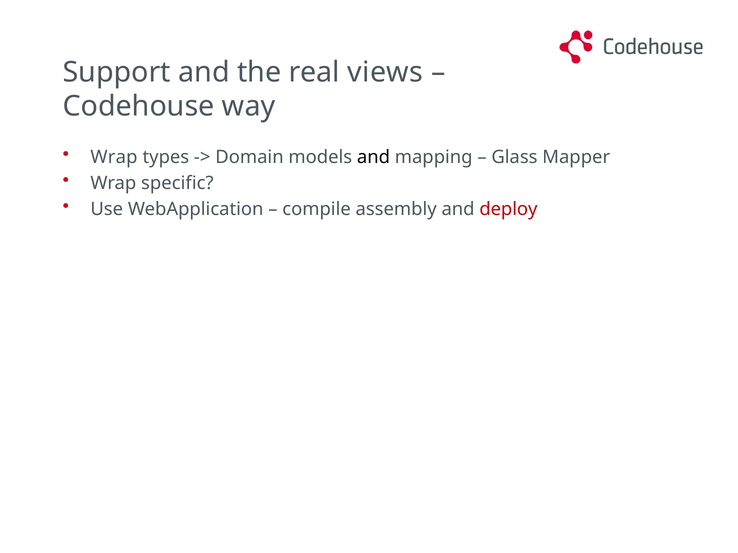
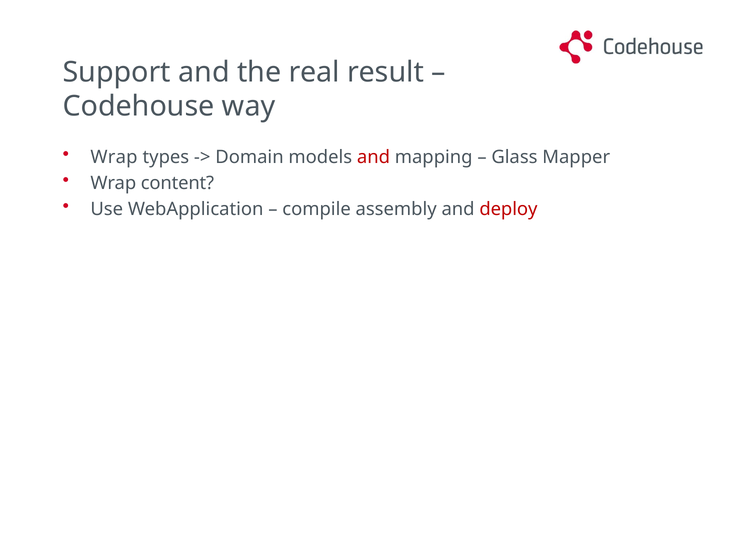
views: views -> result
and at (373, 157) colour: black -> red
specific: specific -> content
